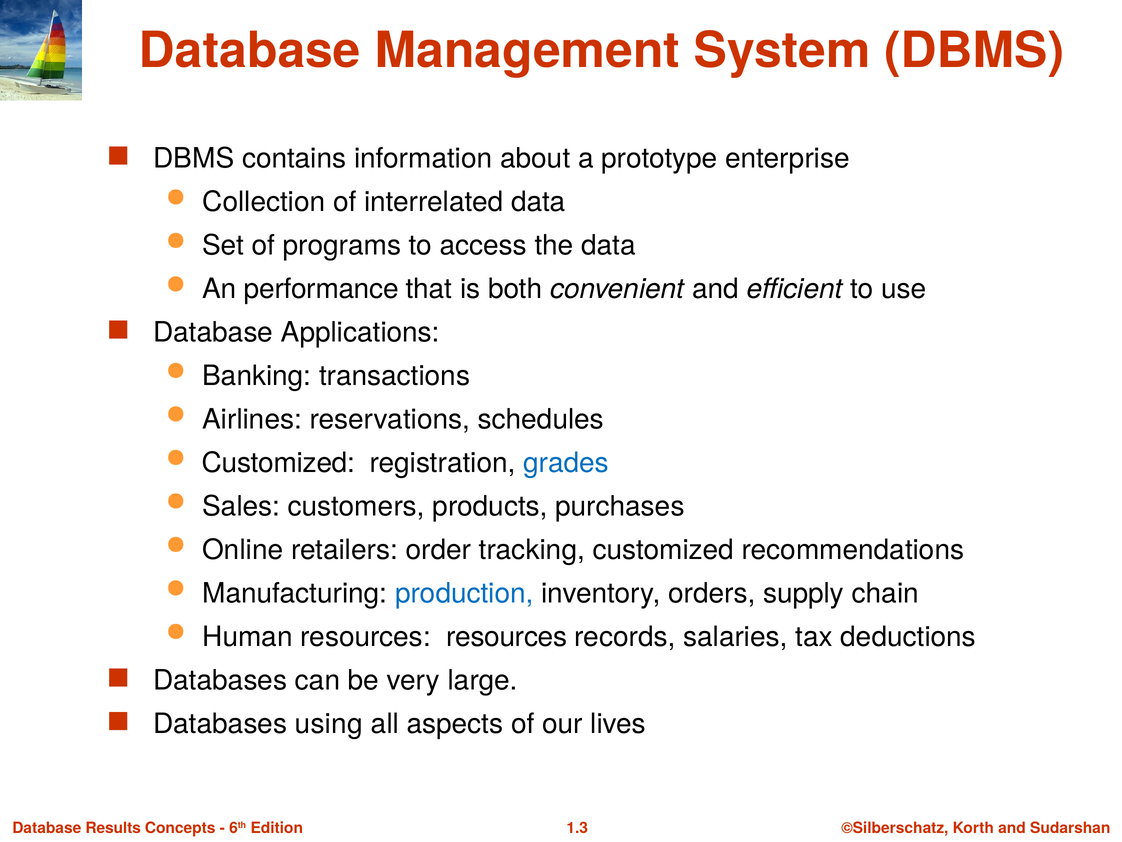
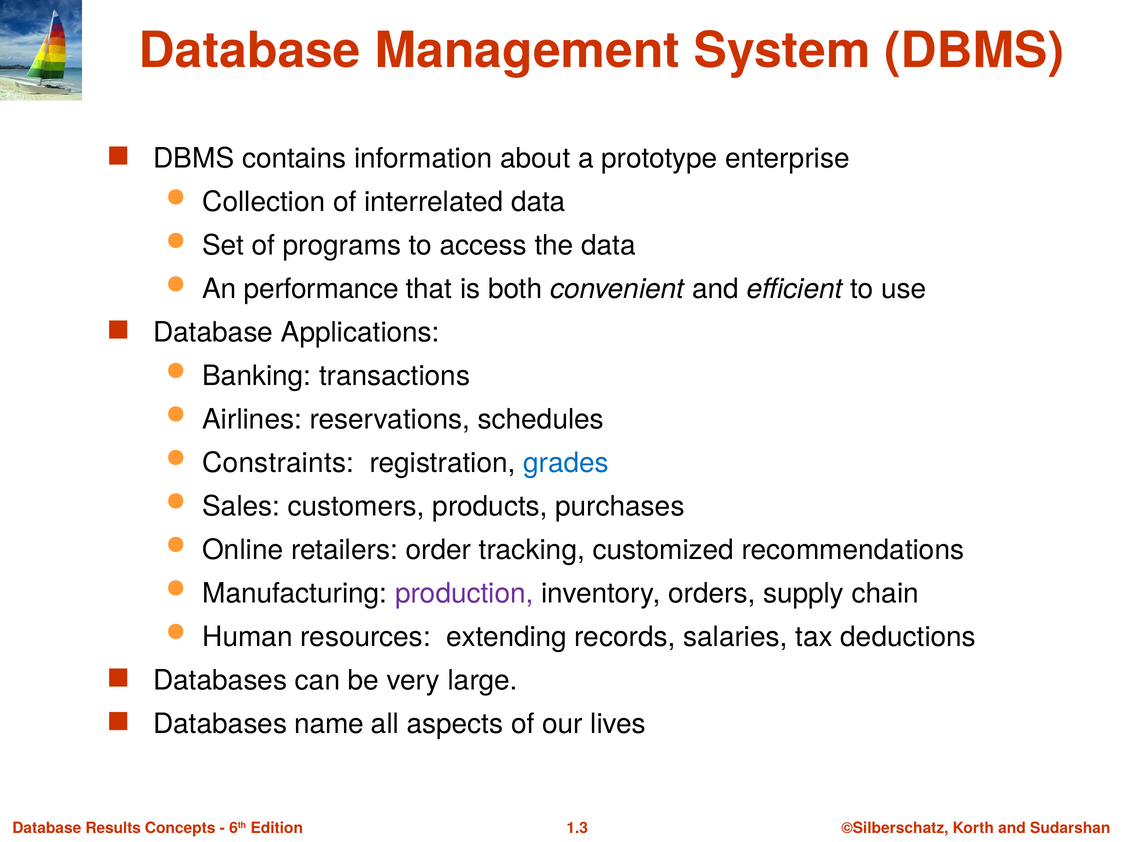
Customized at (278, 463): Customized -> Constraints
production colour: blue -> purple
resources resources: resources -> extending
using: using -> name
